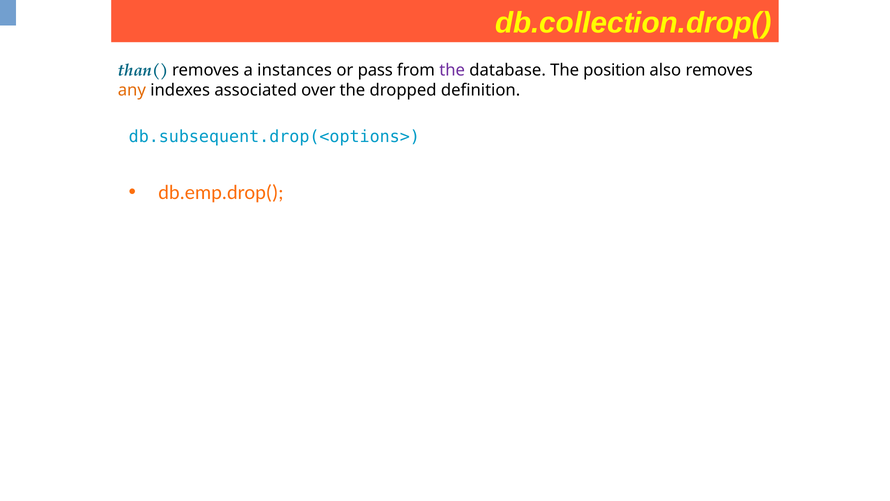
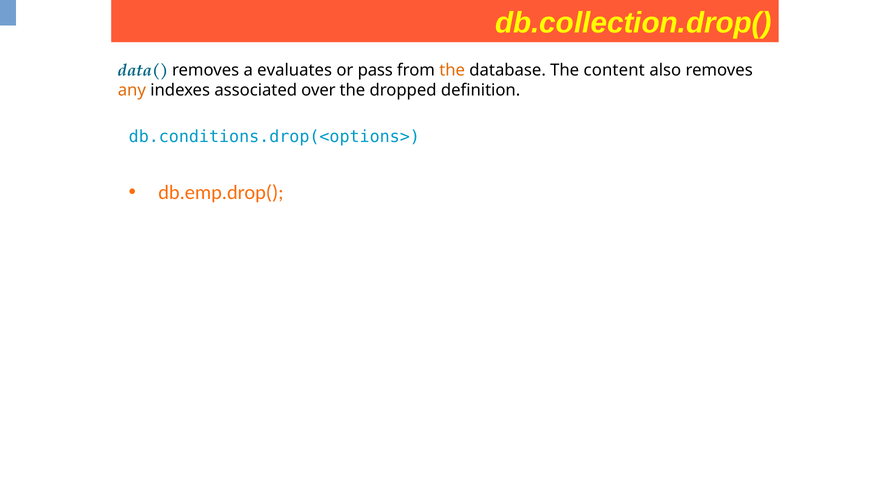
than(: than( -> data(
instances: instances -> evaluates
the at (452, 70) colour: purple -> orange
position: position -> content
db.subsequent.drop(<options>: db.subsequent.drop(<options> -> db.conditions.drop(<options>
